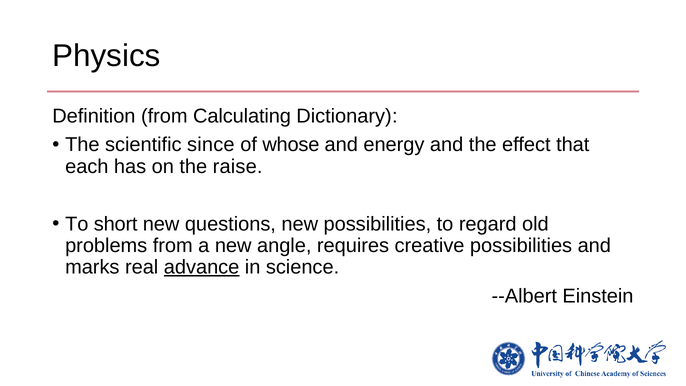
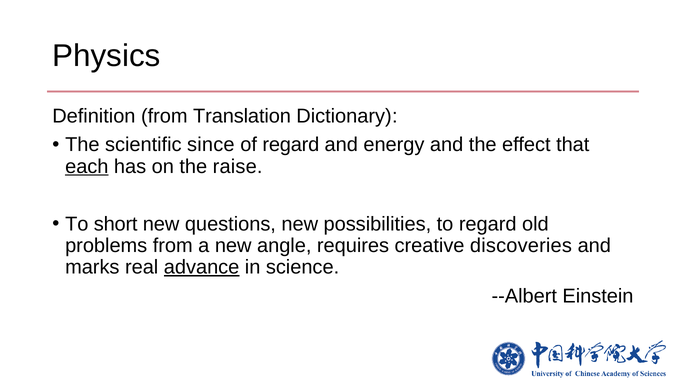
Calculating: Calculating -> Translation
of whose: whose -> regard
each underline: none -> present
creative possibilities: possibilities -> discoveries
